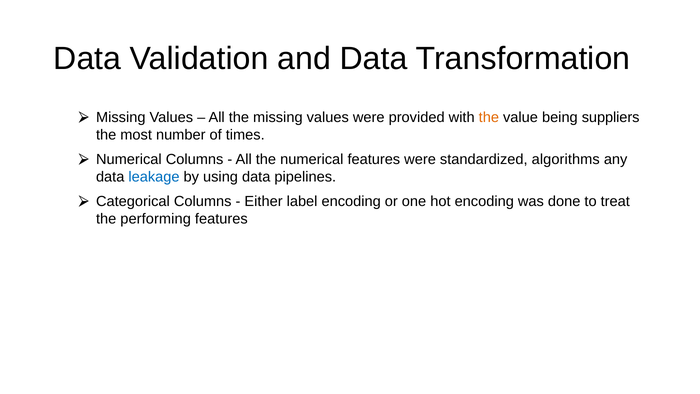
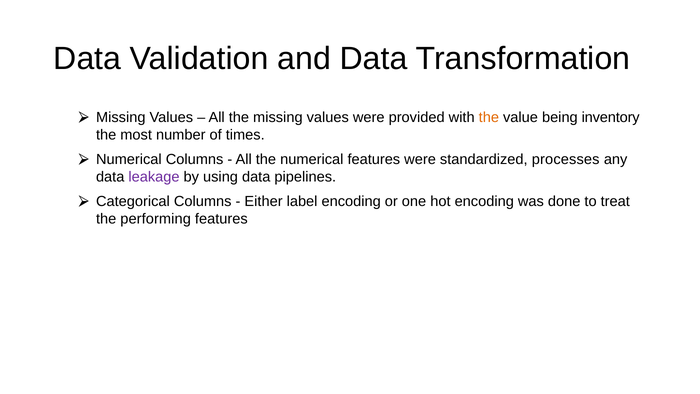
suppliers: suppliers -> inventory
algorithms: algorithms -> processes
leakage colour: blue -> purple
